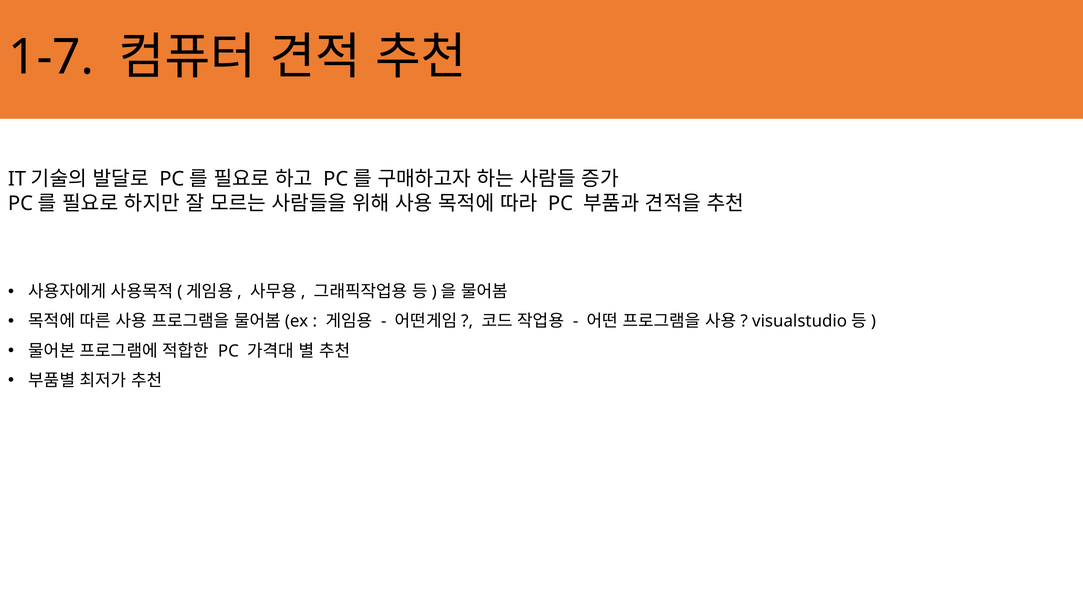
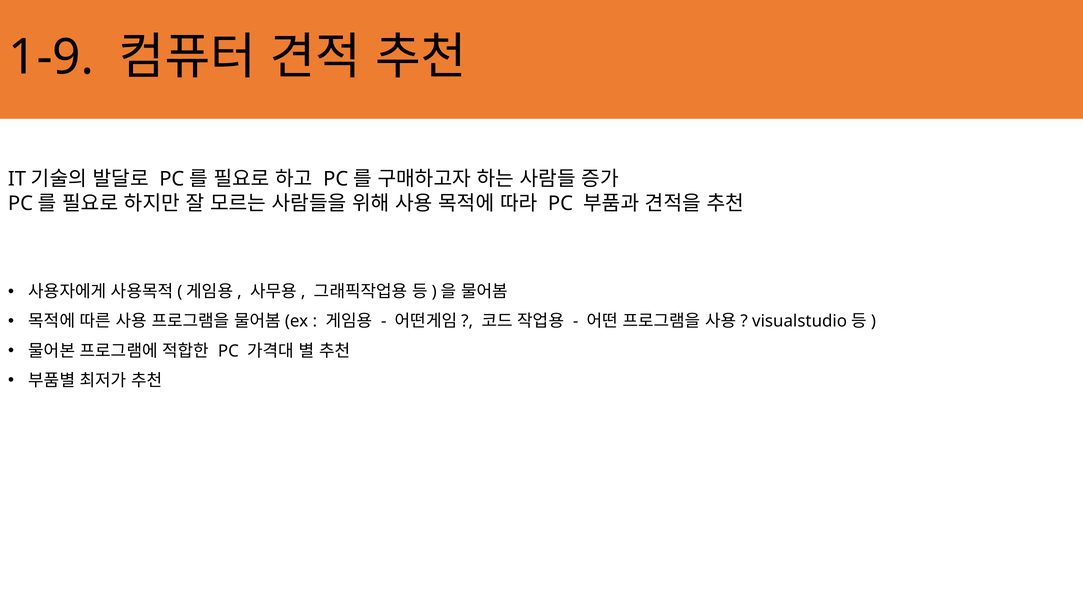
1-7: 1-7 -> 1-9
